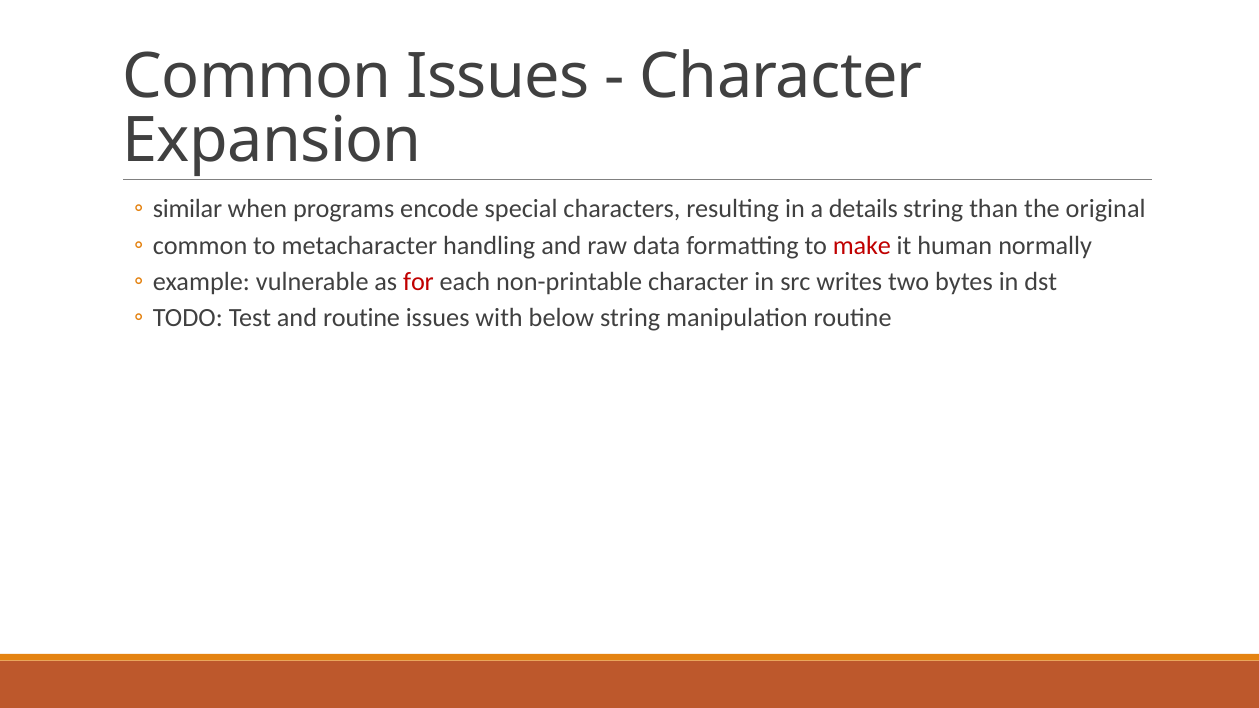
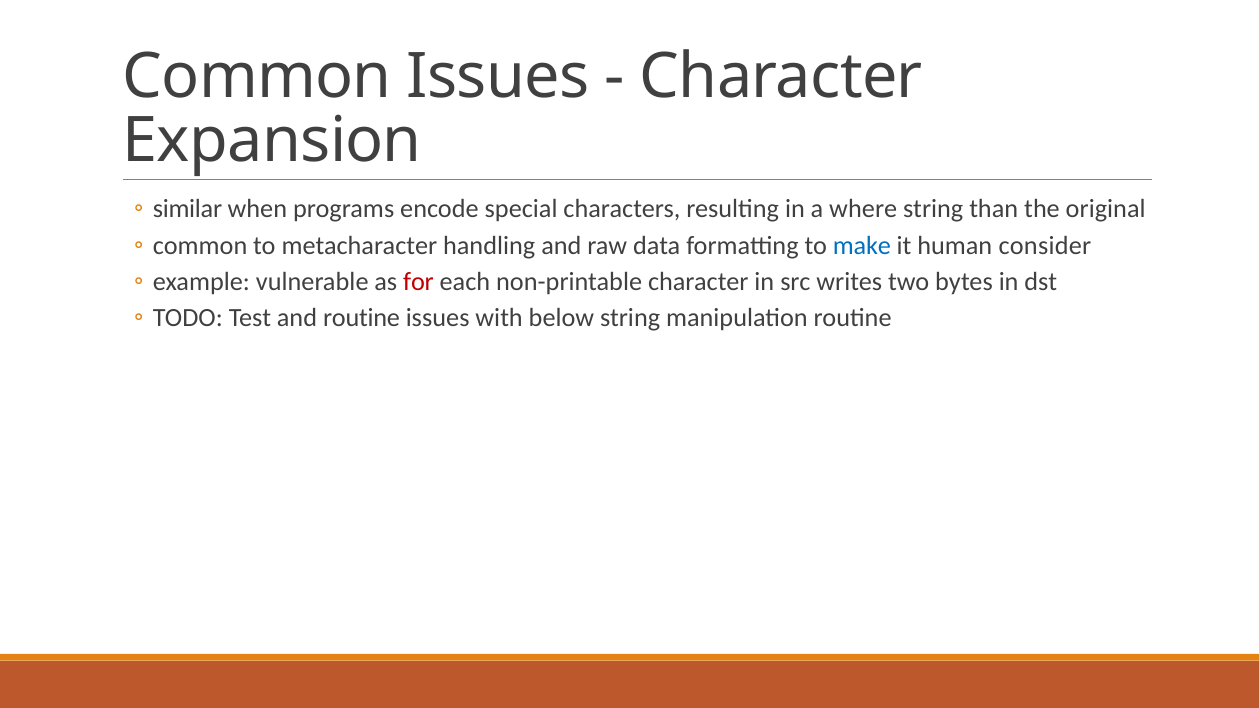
details: details -> where
make colour: red -> blue
normally: normally -> consider
